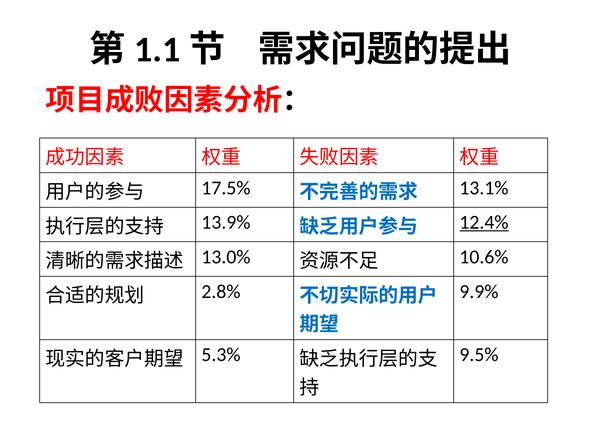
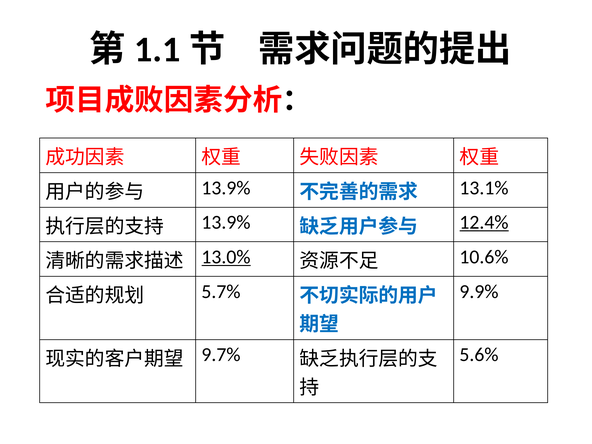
17.5% at (226, 188): 17.5% -> 13.9%
13.0% underline: none -> present
2.8%: 2.8% -> 5.7%
9.5%: 9.5% -> 5.6%
5.3%: 5.3% -> 9.7%
